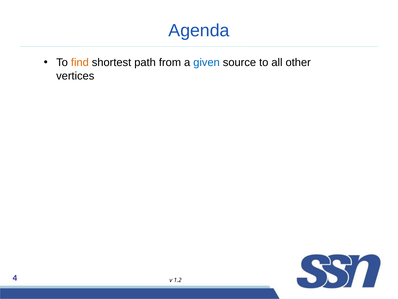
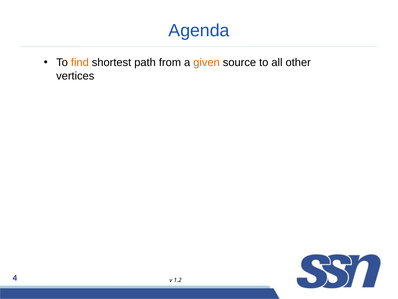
given colour: blue -> orange
